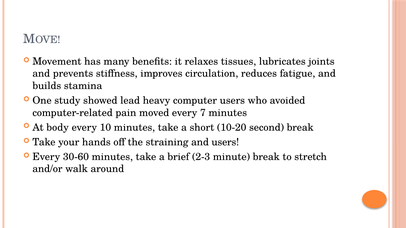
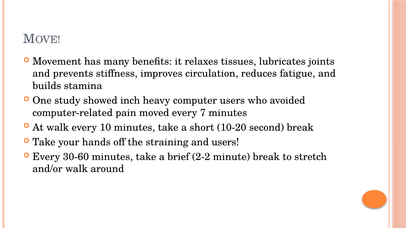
lead: lead -> inch
At body: body -> walk
2-3: 2-3 -> 2-2
